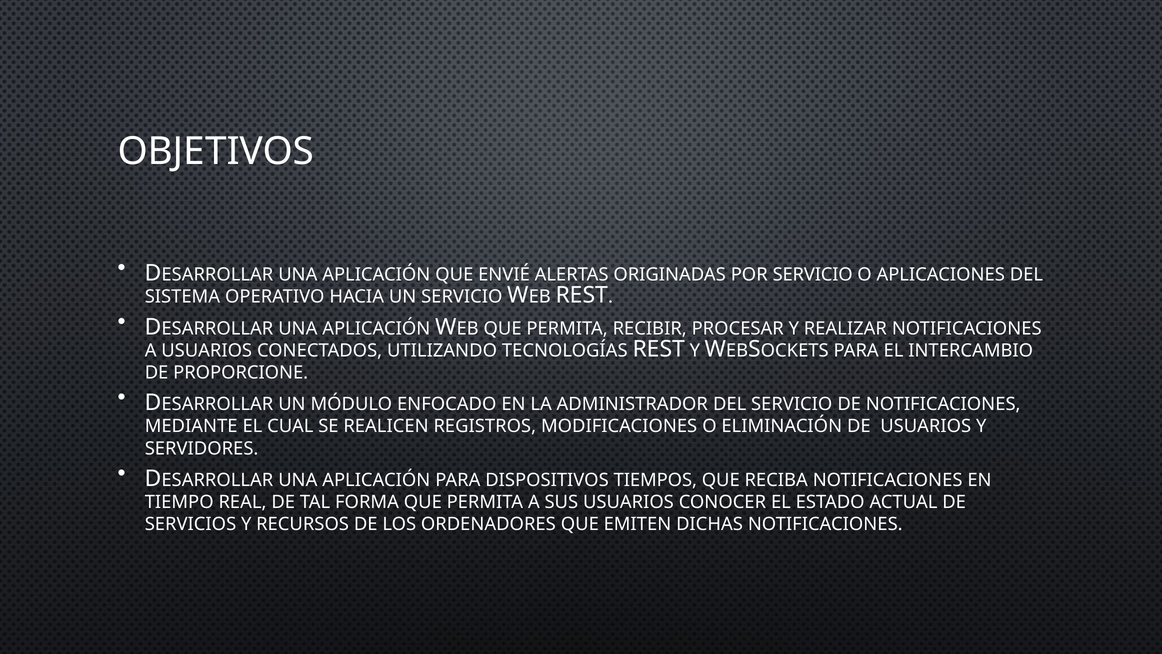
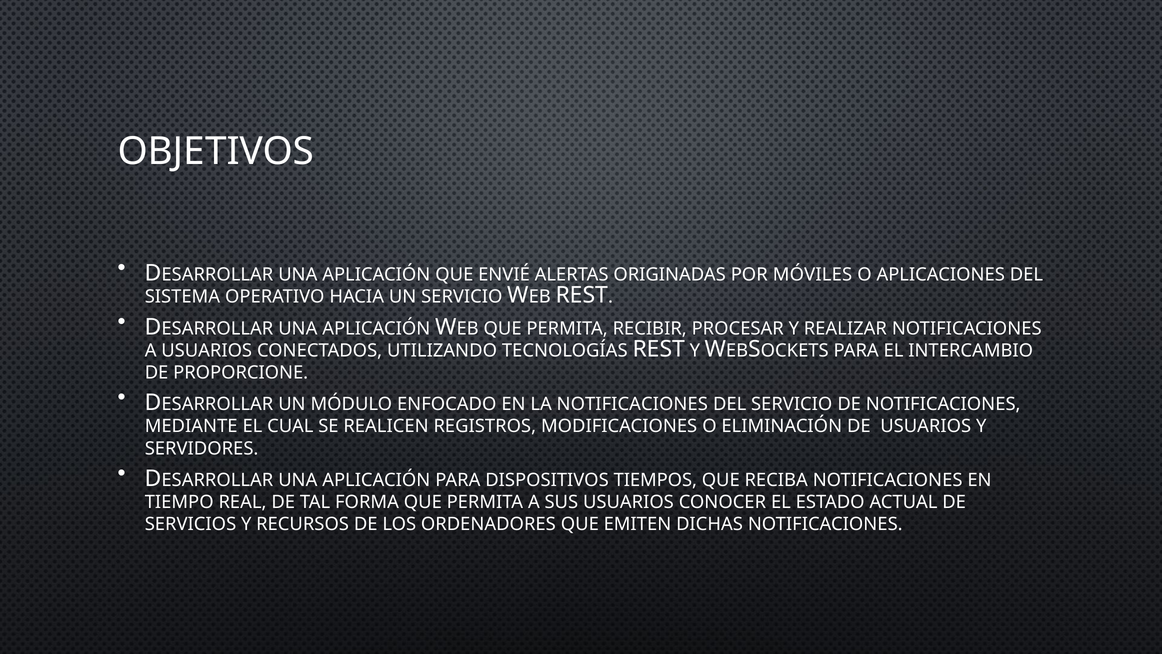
POR SERVICIO: SERVICIO -> MÓVILES
LA ADMINISTRADOR: ADMINISTRADOR -> NOTIFICACIONES
